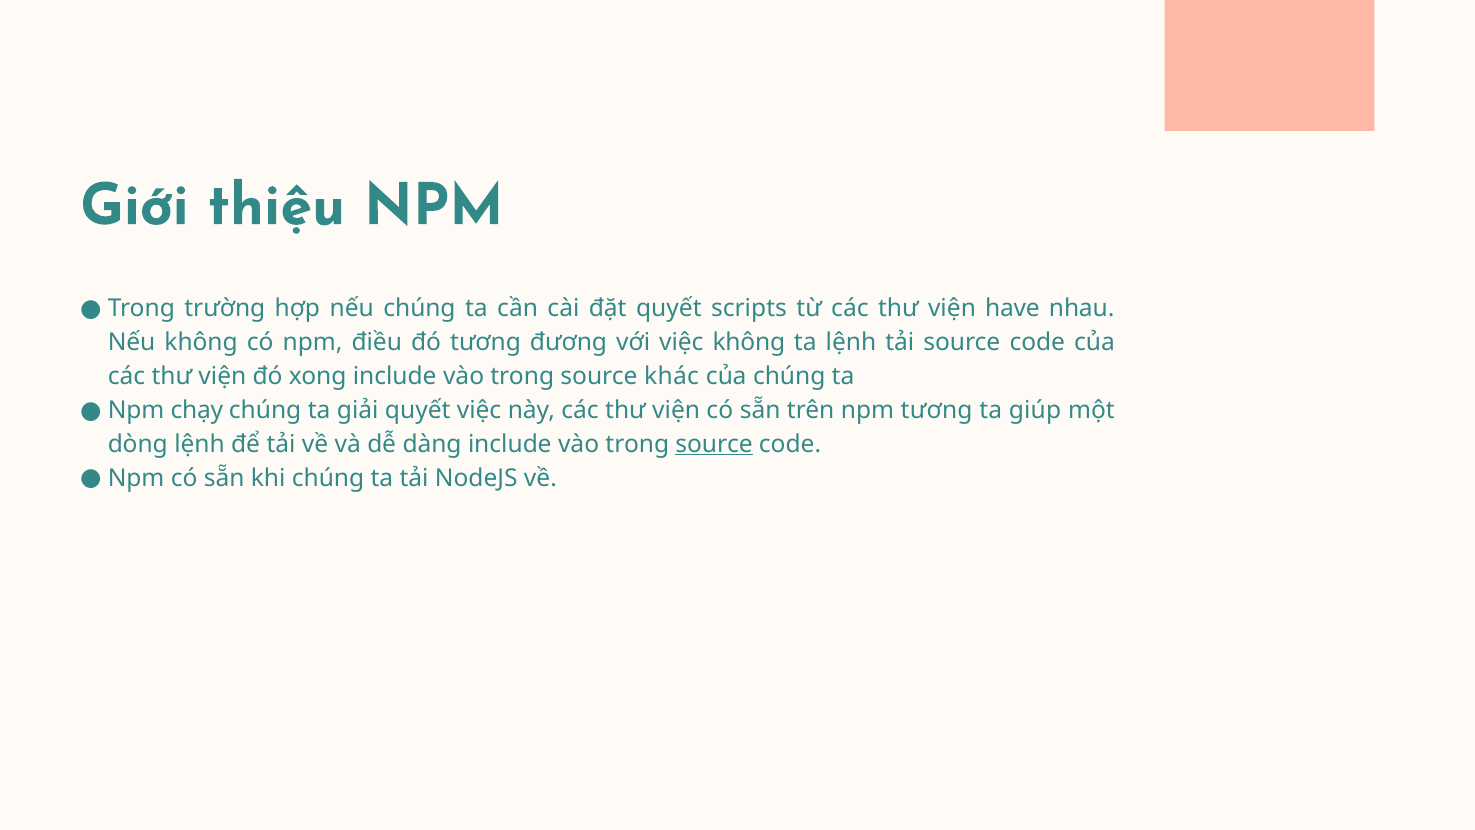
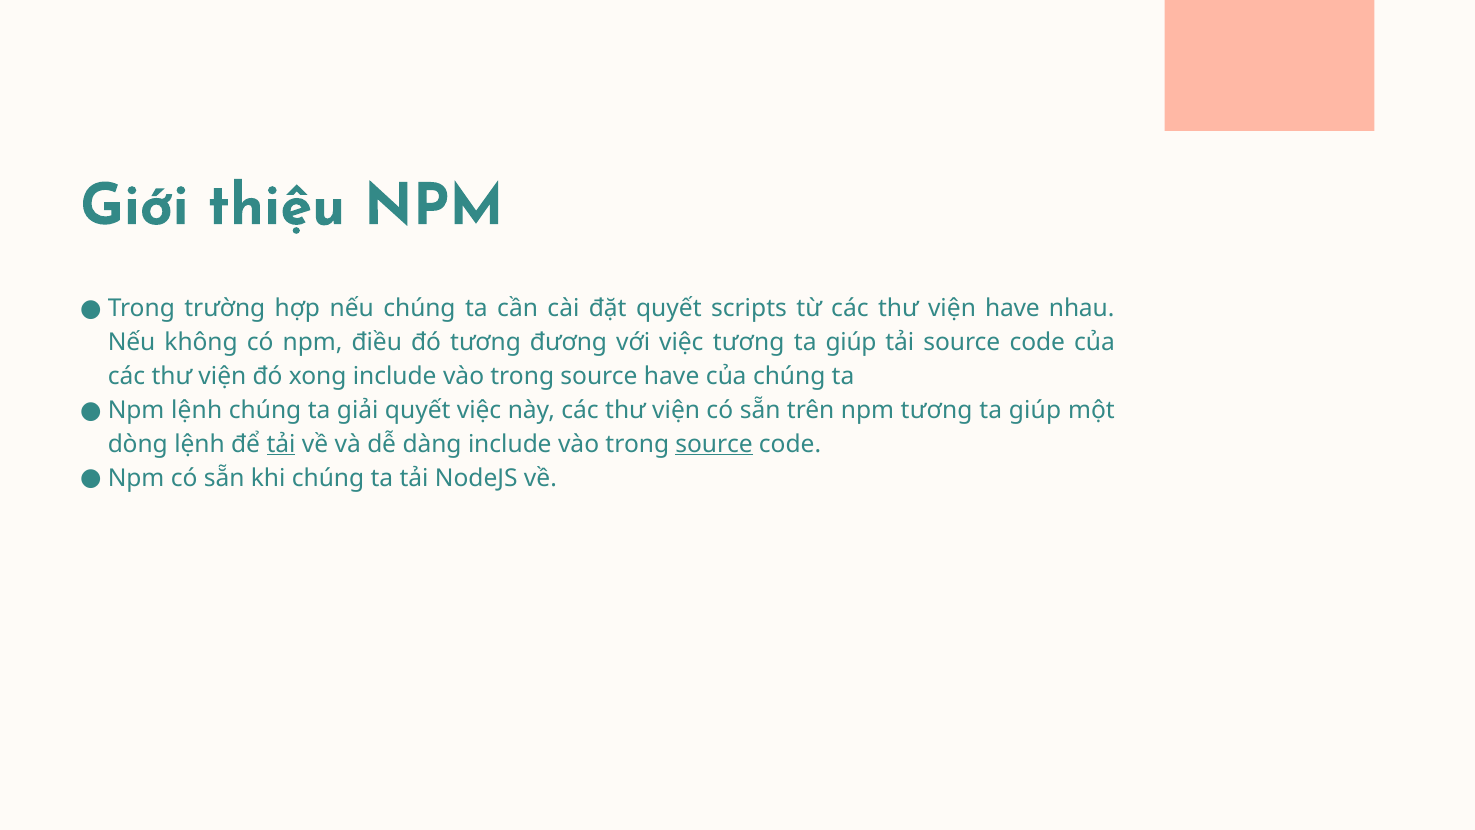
việc không: không -> tương
lệnh at (851, 342): lệnh -> giúp
source khác: khác -> have
Npm chạy: chạy -> lệnh
tải at (281, 444) underline: none -> present
